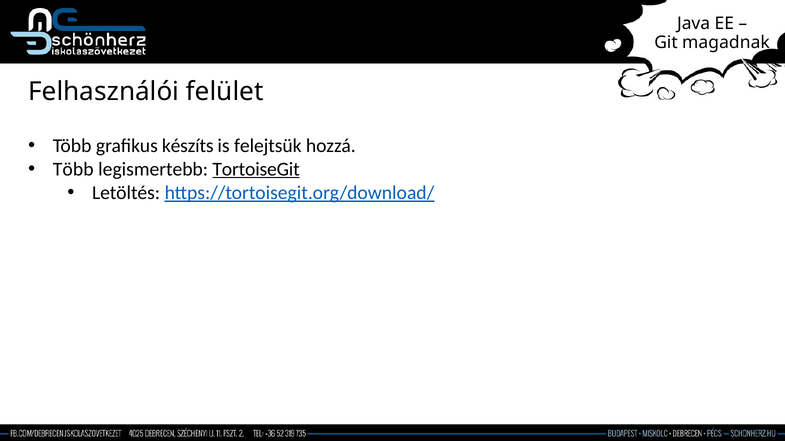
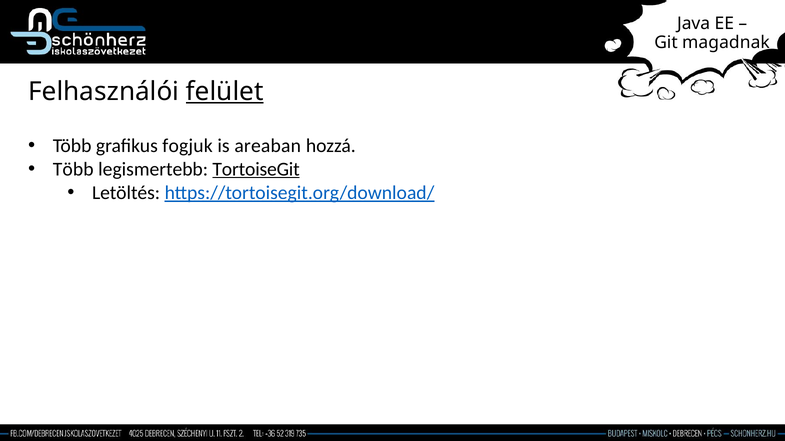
felület underline: none -> present
készíts: készíts -> fogjuk
felejtsük: felejtsük -> areaban
